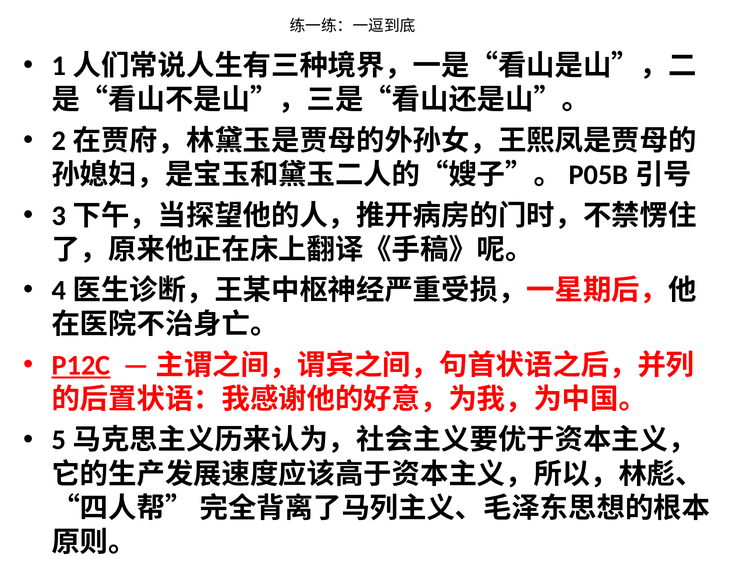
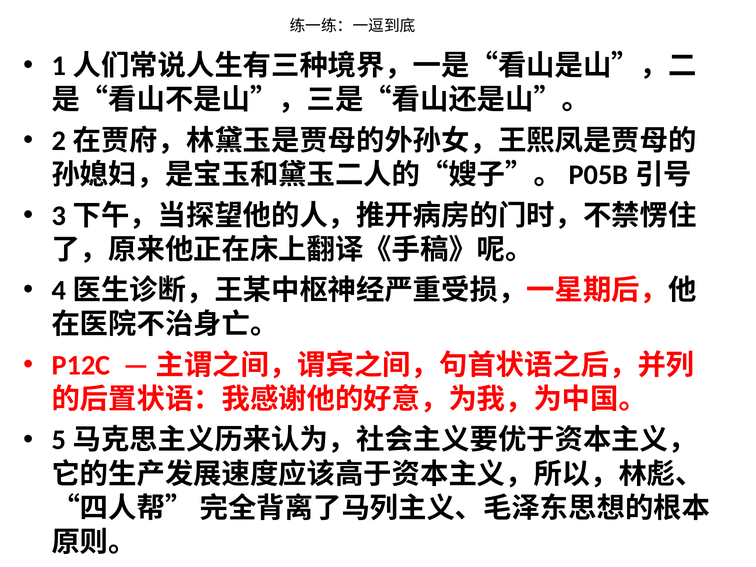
P12C underline: present -> none
